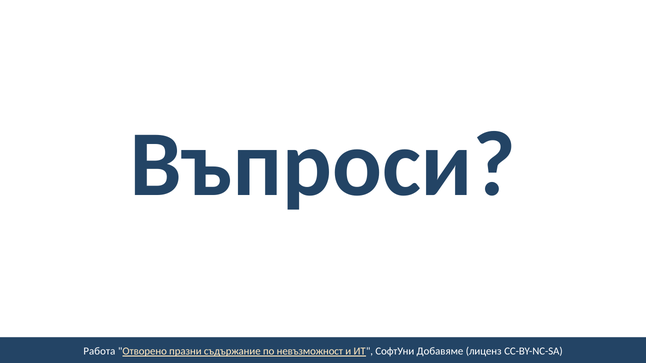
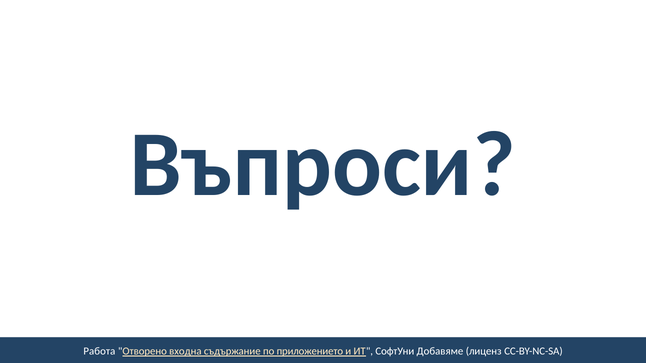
празни: празни -> входна
невъзможност: невъзможност -> приложението
